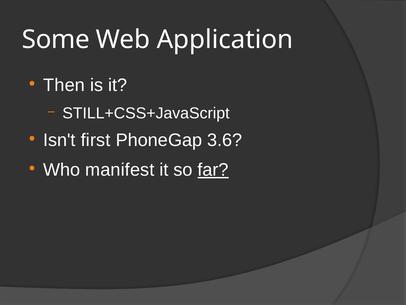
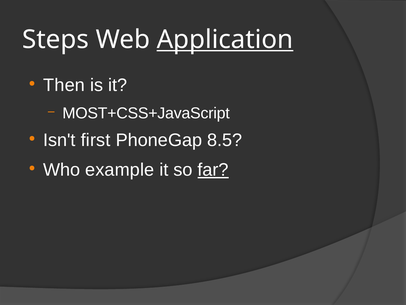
Some: Some -> Steps
Application underline: none -> present
STILL+CSS+JavaScript: STILL+CSS+JavaScript -> MOST+CSS+JavaScript
3.6: 3.6 -> 8.5
manifest: manifest -> example
